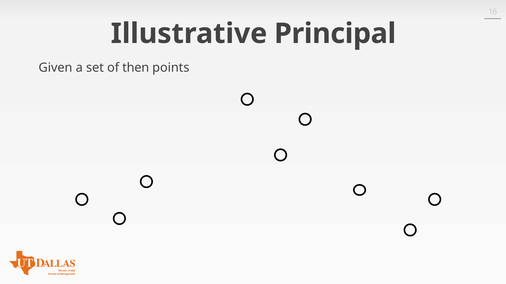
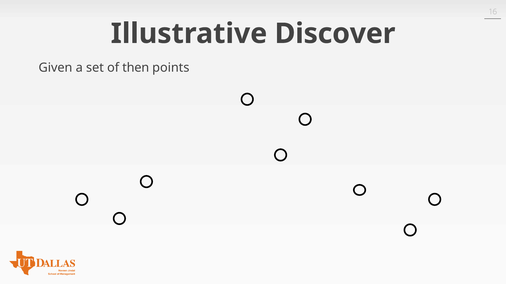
Principal: Principal -> Discover
